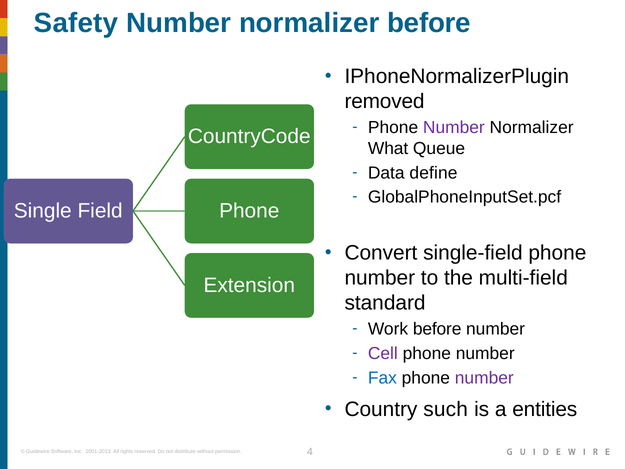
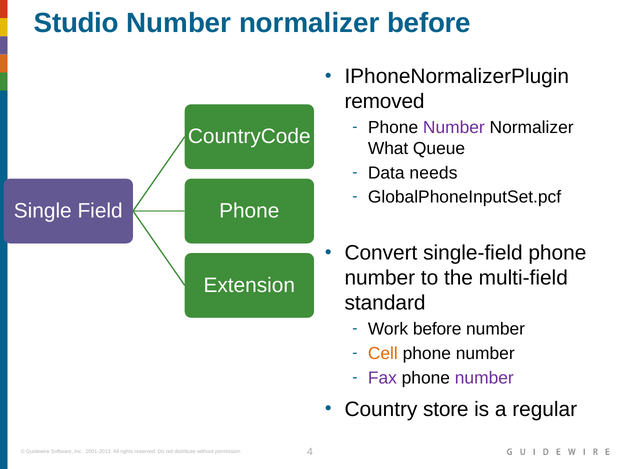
Safety: Safety -> Studio
define: define -> needs
Cell colour: purple -> orange
Fax colour: blue -> purple
such: such -> store
entities: entities -> regular
